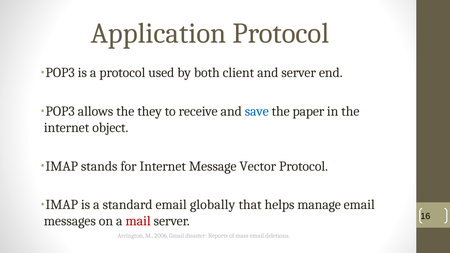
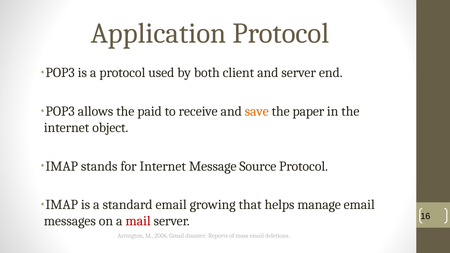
they: they -> paid
save colour: blue -> orange
Vector: Vector -> Source
globally: globally -> growing
